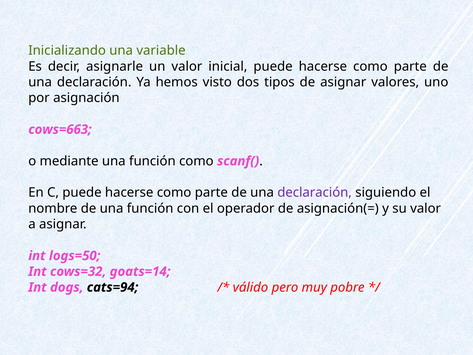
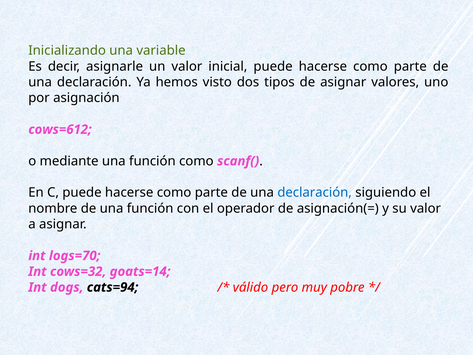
cows=663: cows=663 -> cows=612
declaración at (315, 192) colour: purple -> blue
logs=50: logs=50 -> logs=70
